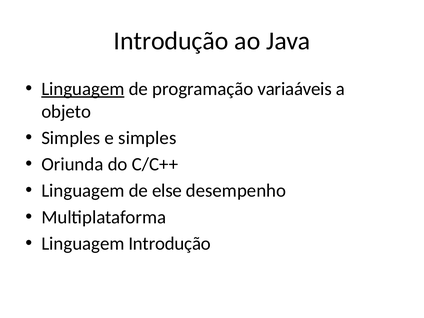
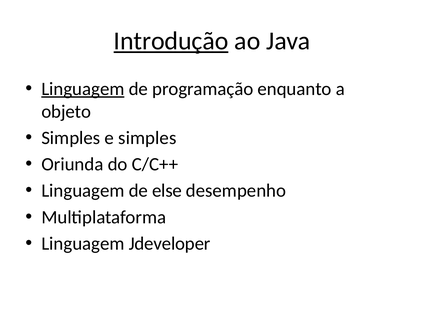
Introdução at (171, 41) underline: none -> present
variaáveis: variaáveis -> enquanto
Linguagem Introdução: Introdução -> Jdeveloper
